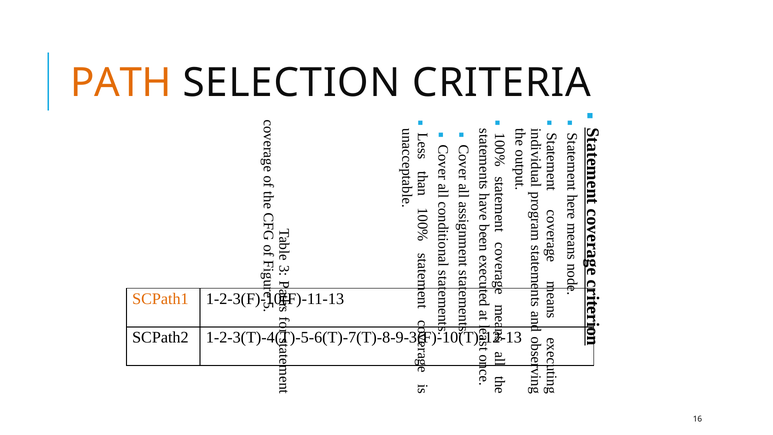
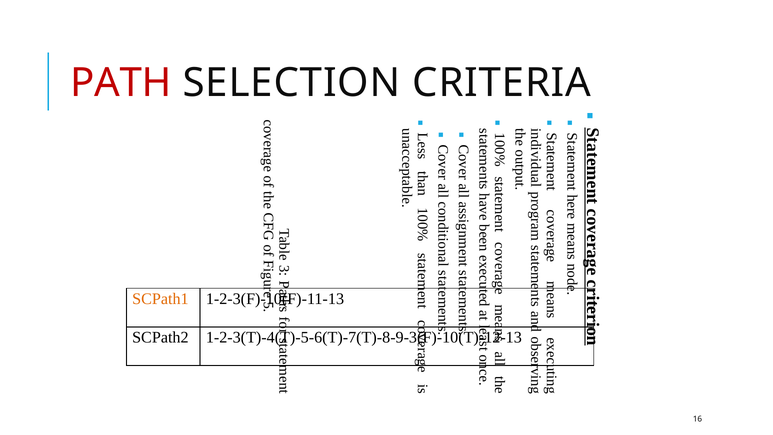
PATH colour: orange -> red
